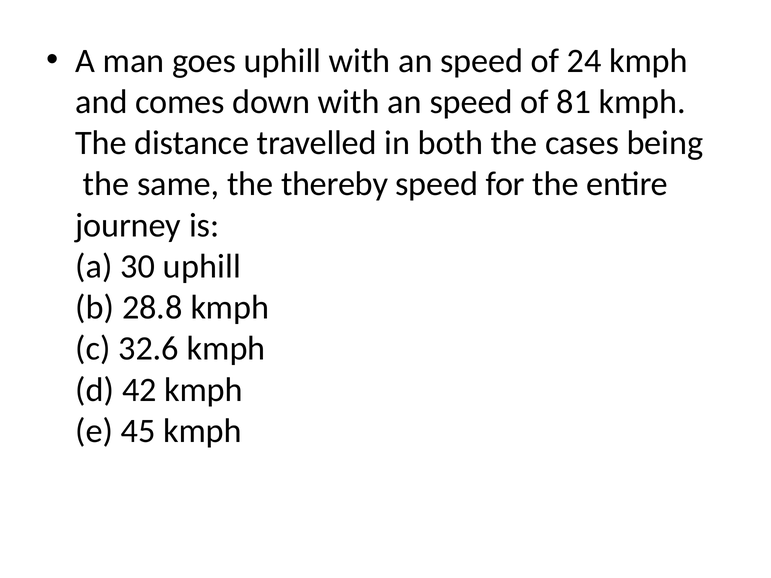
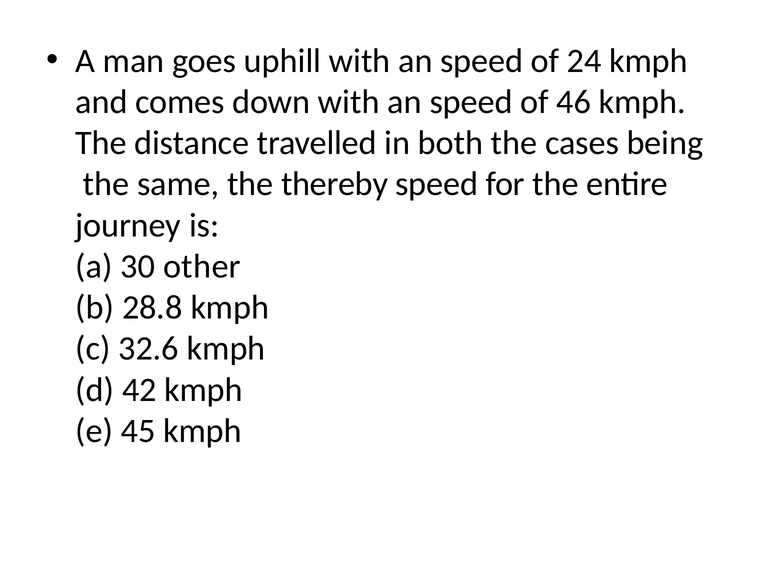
81: 81 -> 46
uphill at (202, 267): uphill -> other
